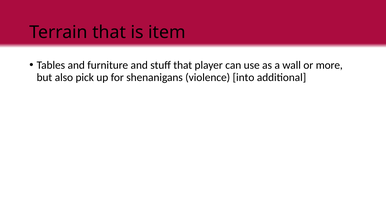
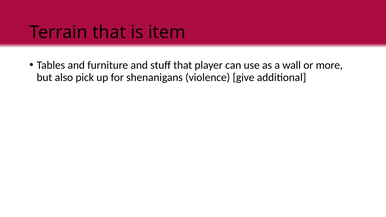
into: into -> give
